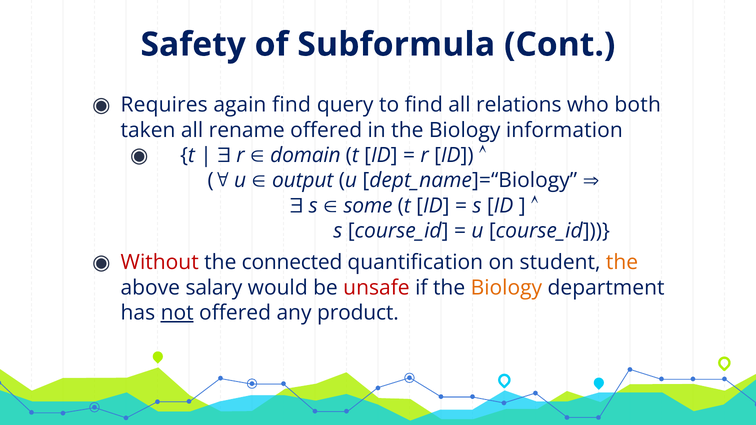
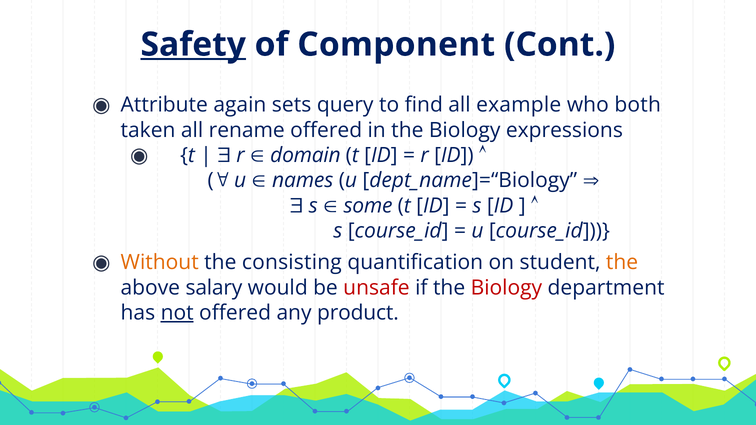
Safety underline: none -> present
Subformula: Subformula -> Component
Requires: Requires -> Attribute
again find: find -> sets
relations: relations -> example
information: information -> expressions
output: output -> names
Without colour: red -> orange
connected: connected -> consisting
Biology at (506, 288) colour: orange -> red
